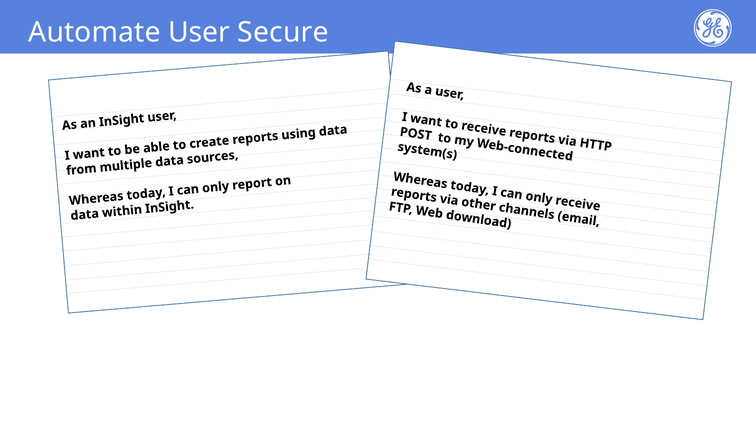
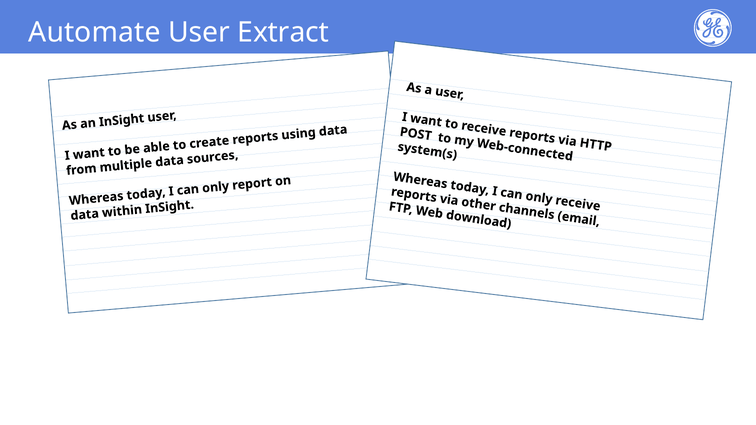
Secure: Secure -> Extract
